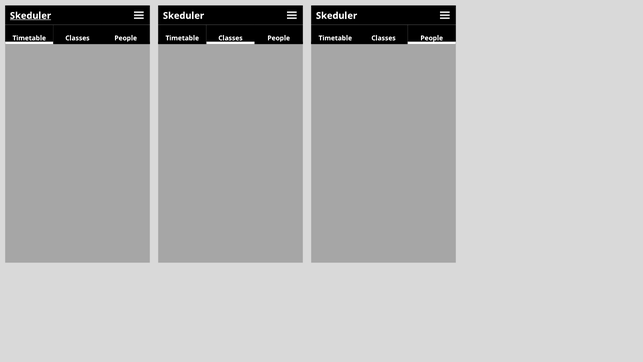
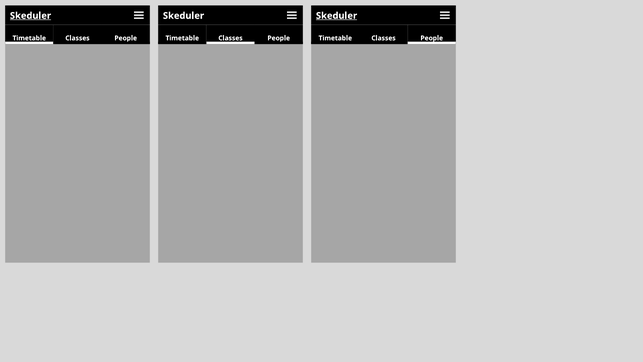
Skeduler at (337, 16) underline: none -> present
